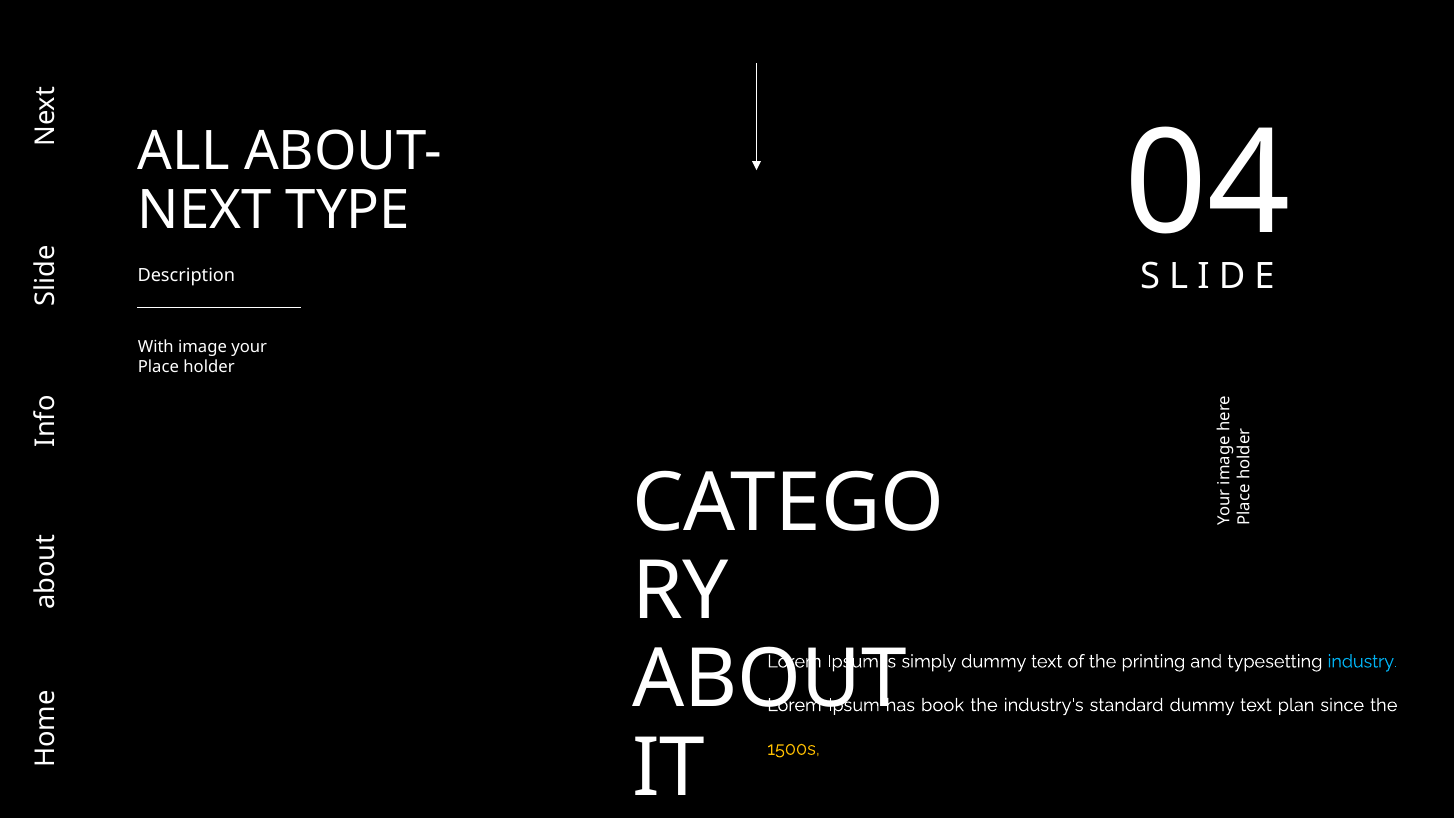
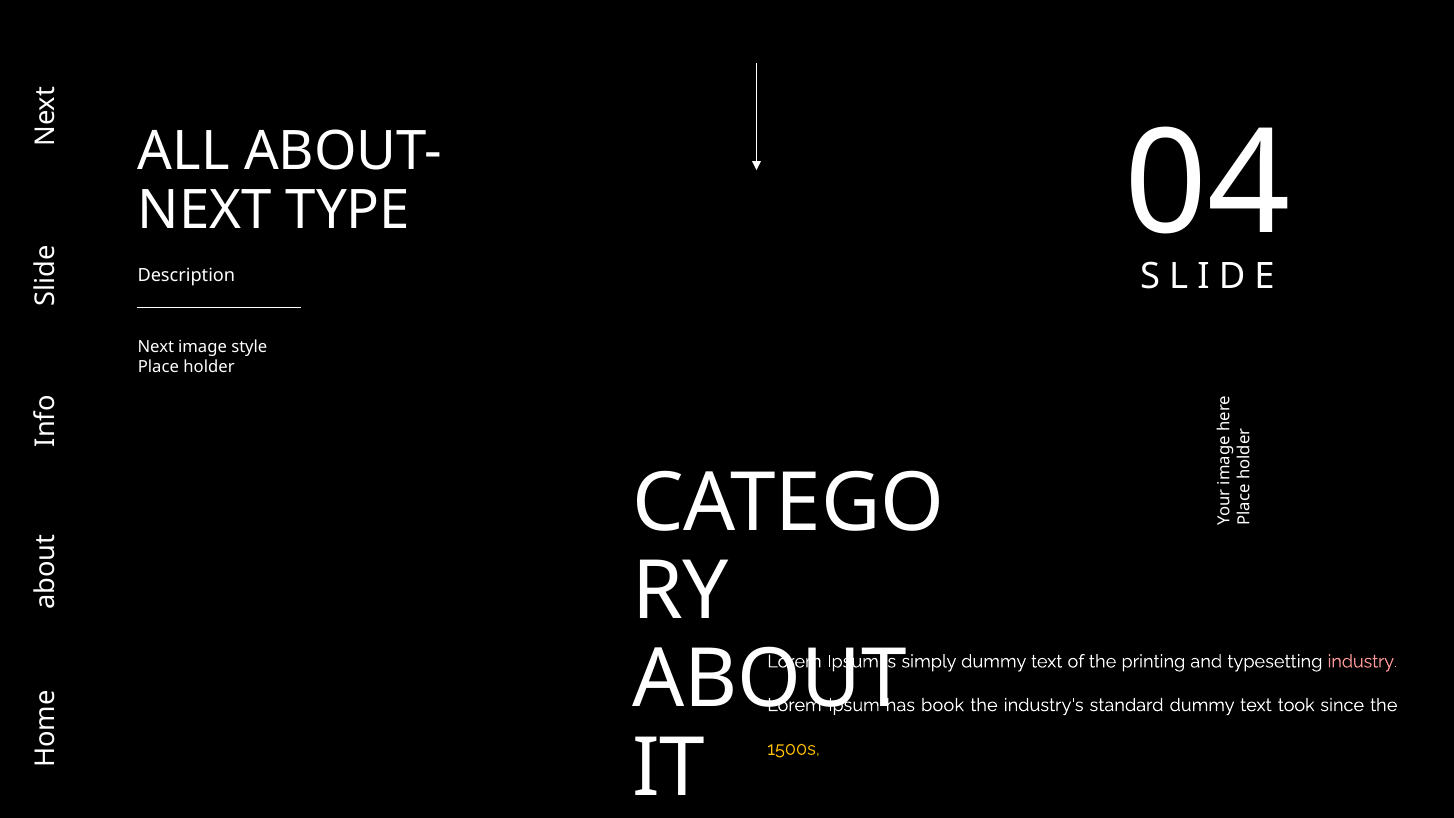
With at (156, 347): With -> Next
your: your -> style
industry colour: light blue -> pink
plan: plan -> took
